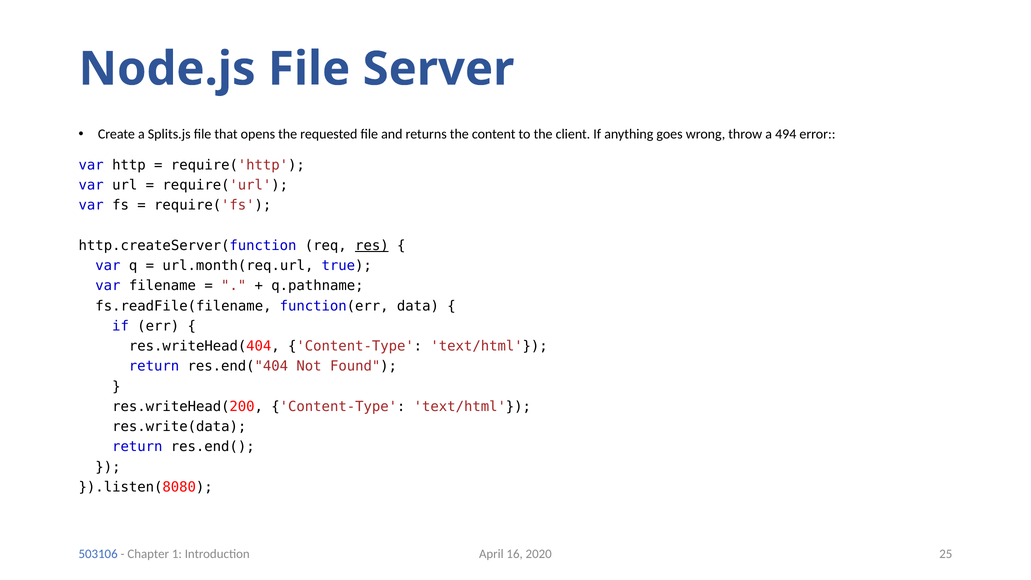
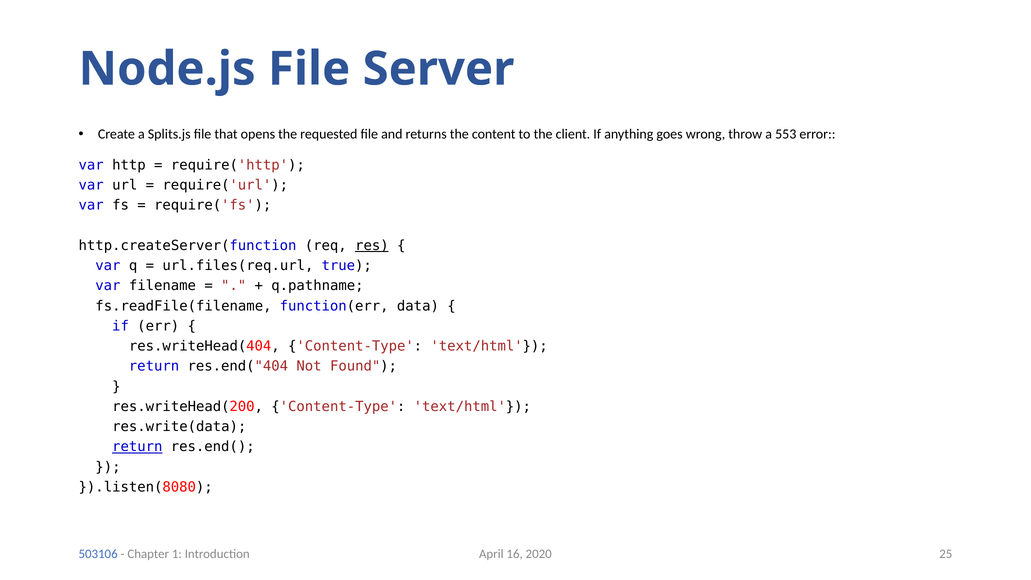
494: 494 -> 553
url.month(req.url: url.month(req.url -> url.files(req.url
return at (137, 447) underline: none -> present
